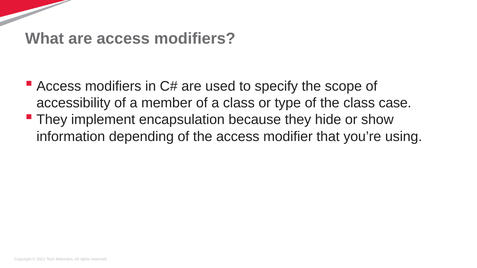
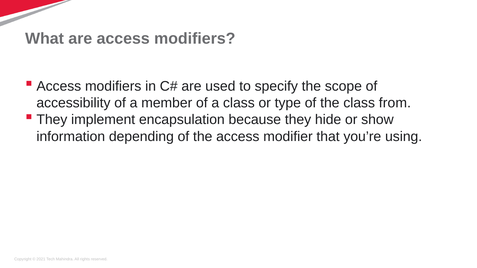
case: case -> from
